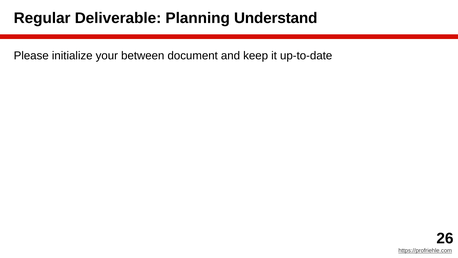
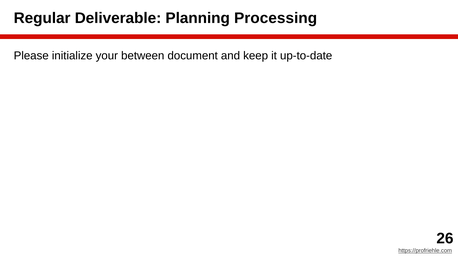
Understand: Understand -> Processing
